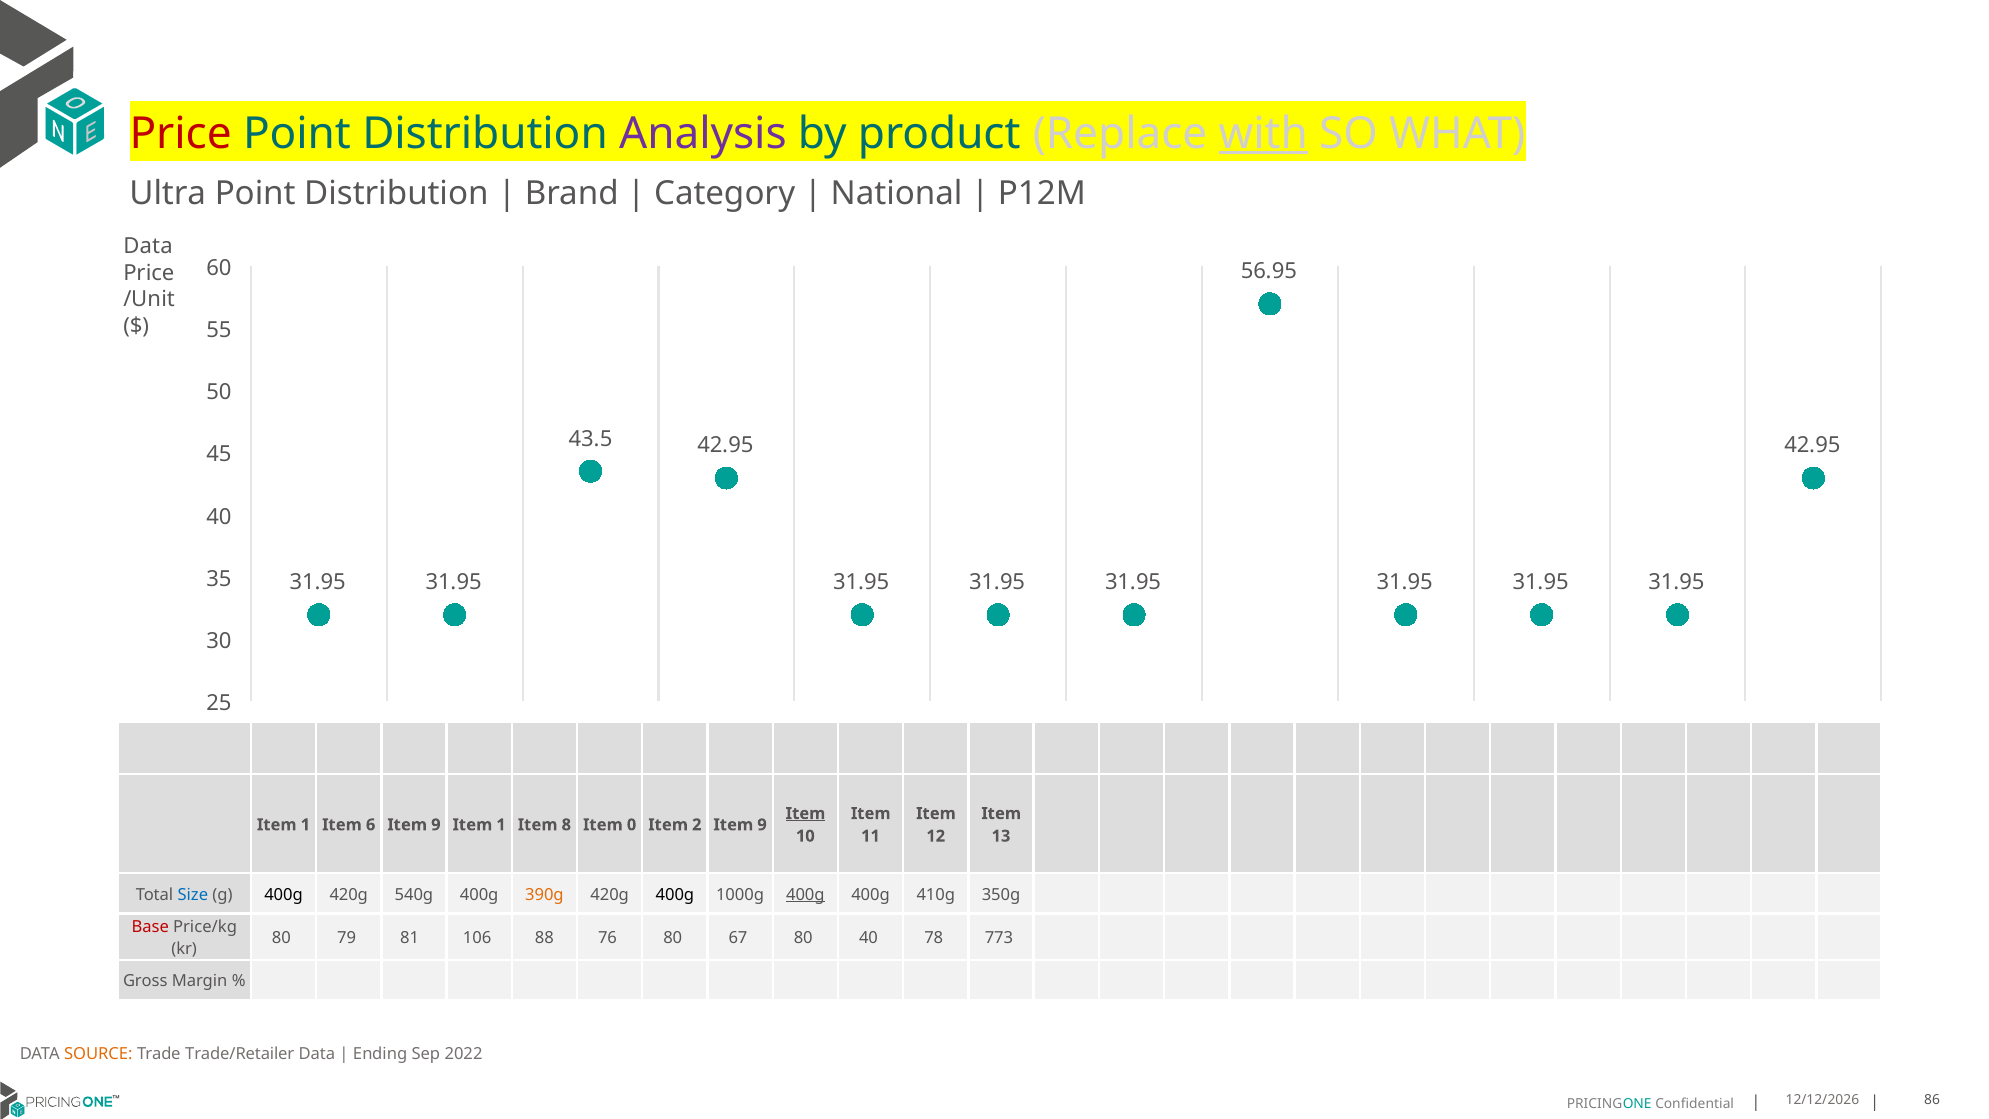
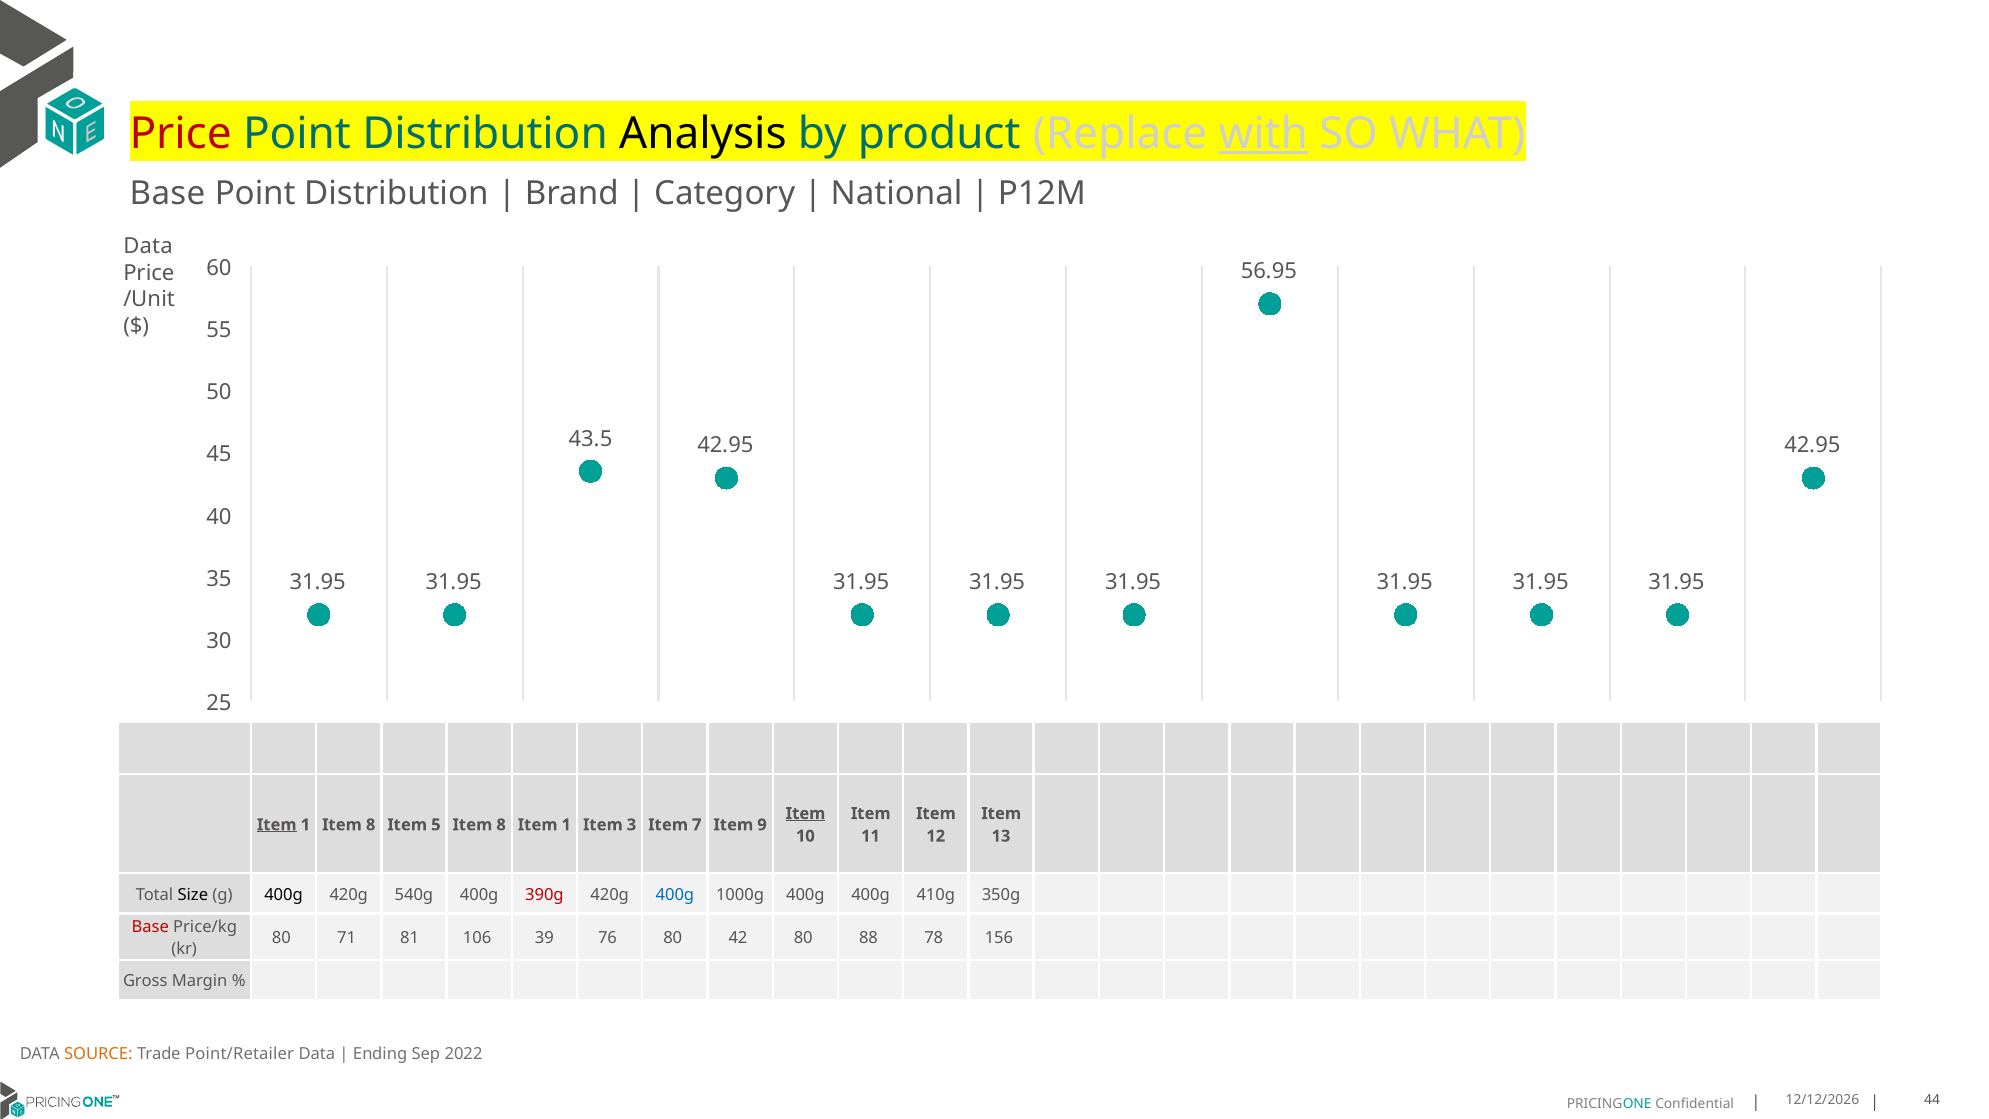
Analysis colour: purple -> black
Ultra at (168, 194): Ultra -> Base
Item at (277, 825) underline: none -> present
1 Item 6: 6 -> 8
9 at (436, 825): 9 -> 5
1 at (501, 825): 1 -> 8
8 at (566, 825): 8 -> 1
0: 0 -> 3
2: 2 -> 7
Size colour: blue -> black
390g colour: orange -> red
400g at (675, 894) colour: black -> blue
400g at (805, 894) underline: present -> none
79: 79 -> 71
88: 88 -> 39
67: 67 -> 42
80 40: 40 -> 88
773: 773 -> 156
Trade/Retailer: Trade/Retailer -> Point/Retailer
86: 86 -> 44
